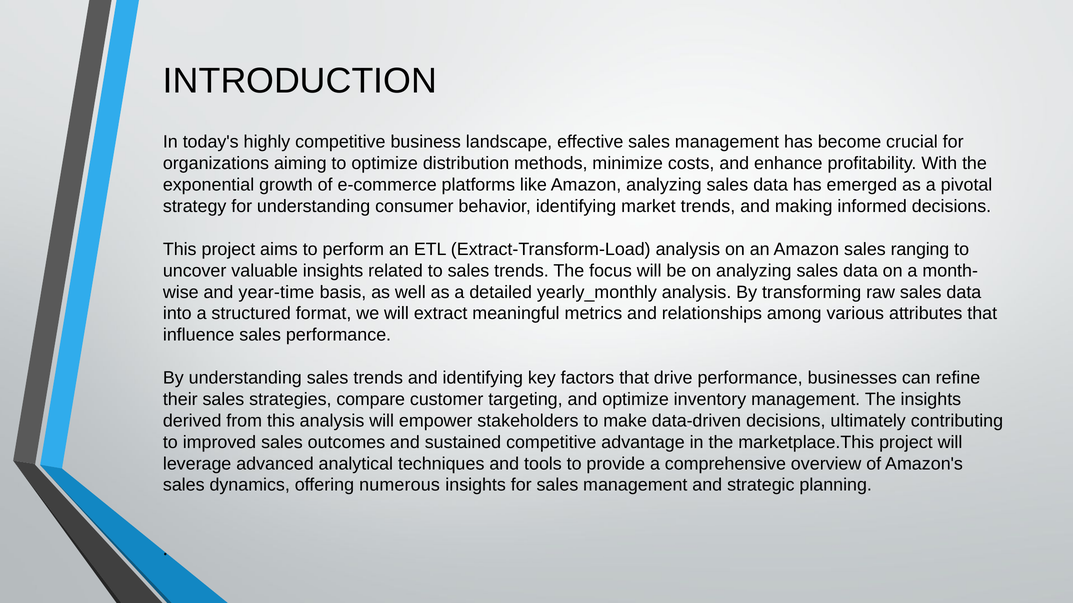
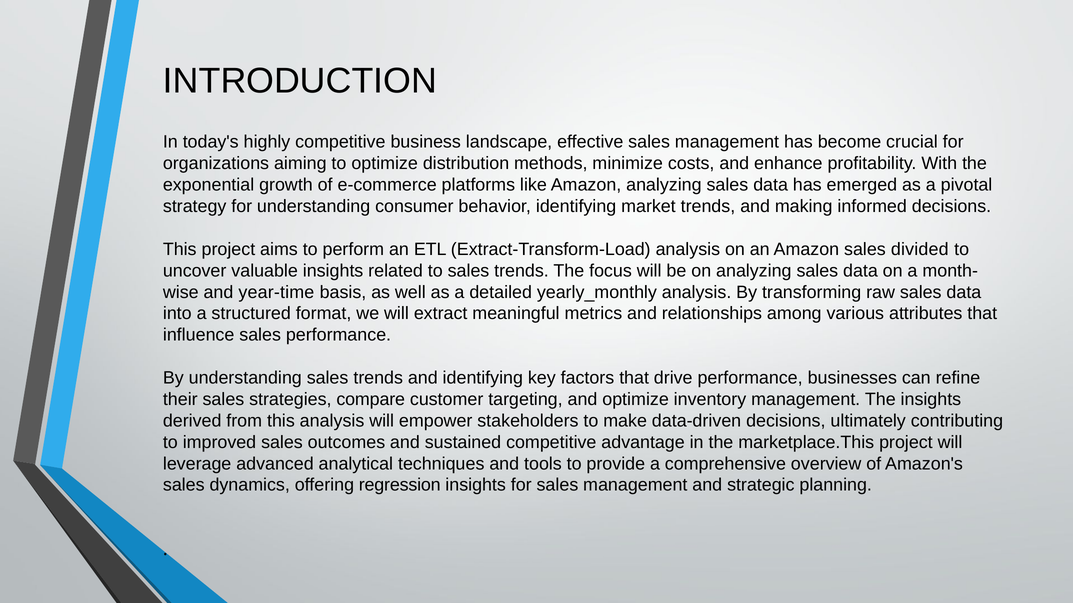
ranging: ranging -> divided
numerous: numerous -> regression
